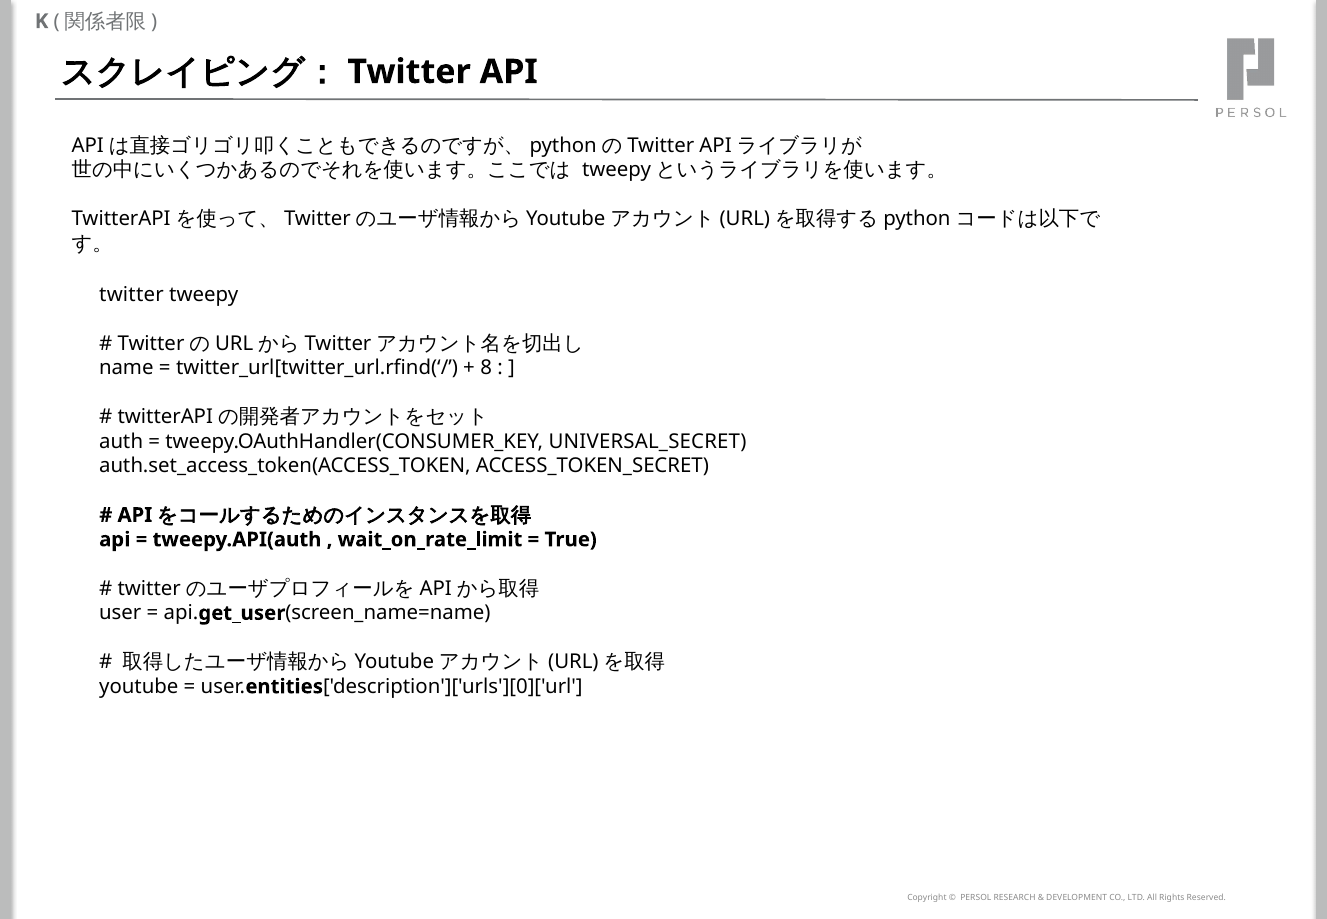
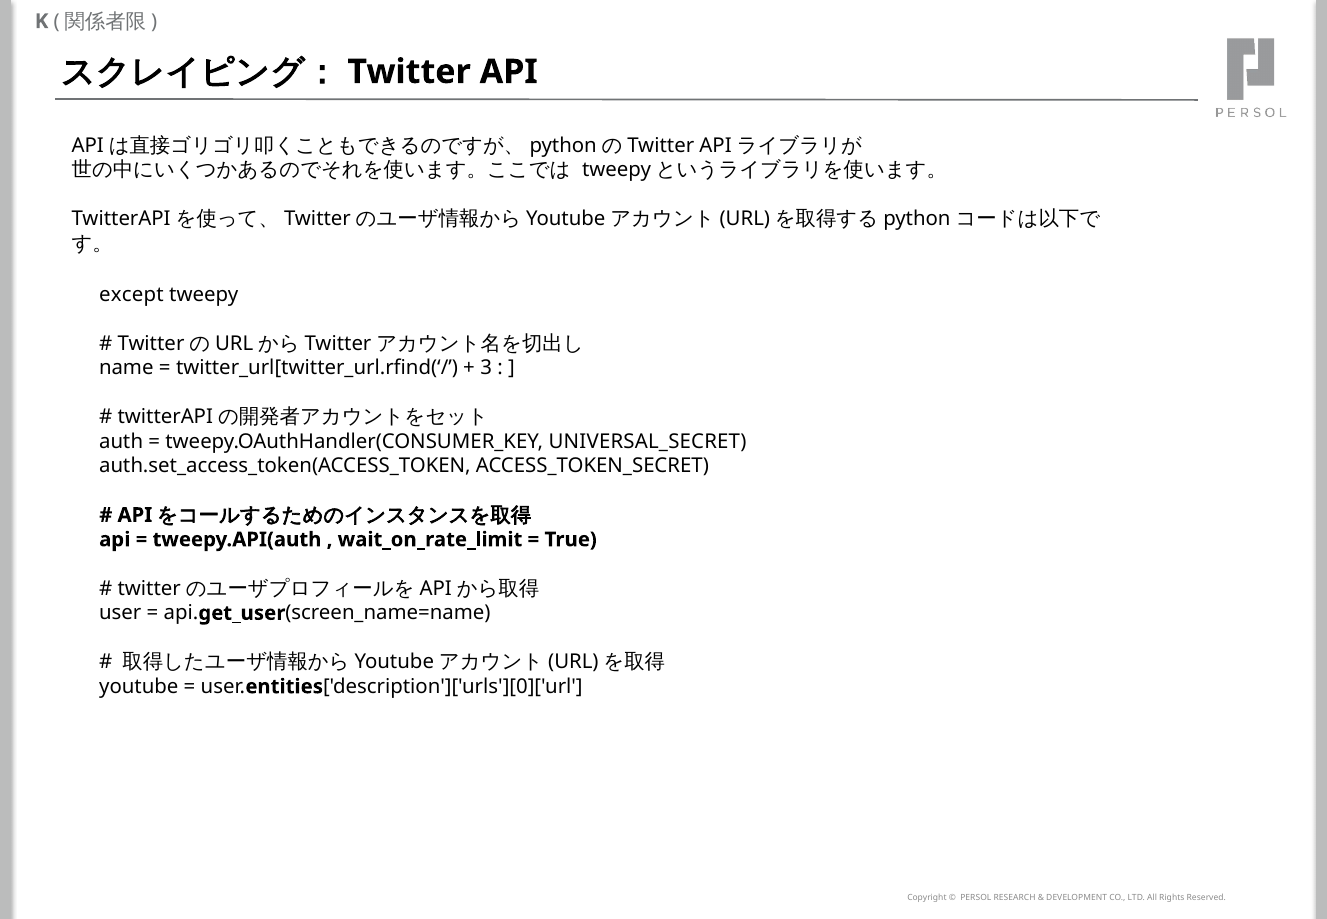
twitter at (131, 294): twitter -> except
8: 8 -> 3
